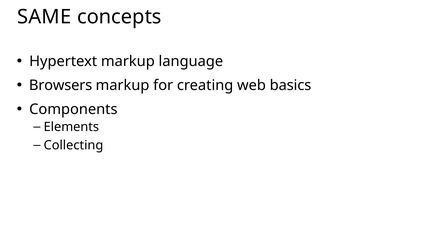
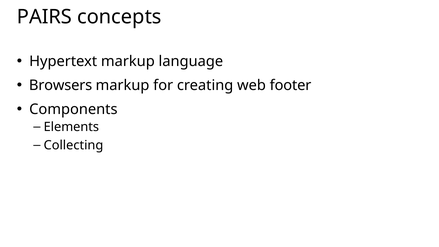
SAME: SAME -> PAIRS
basics: basics -> footer
